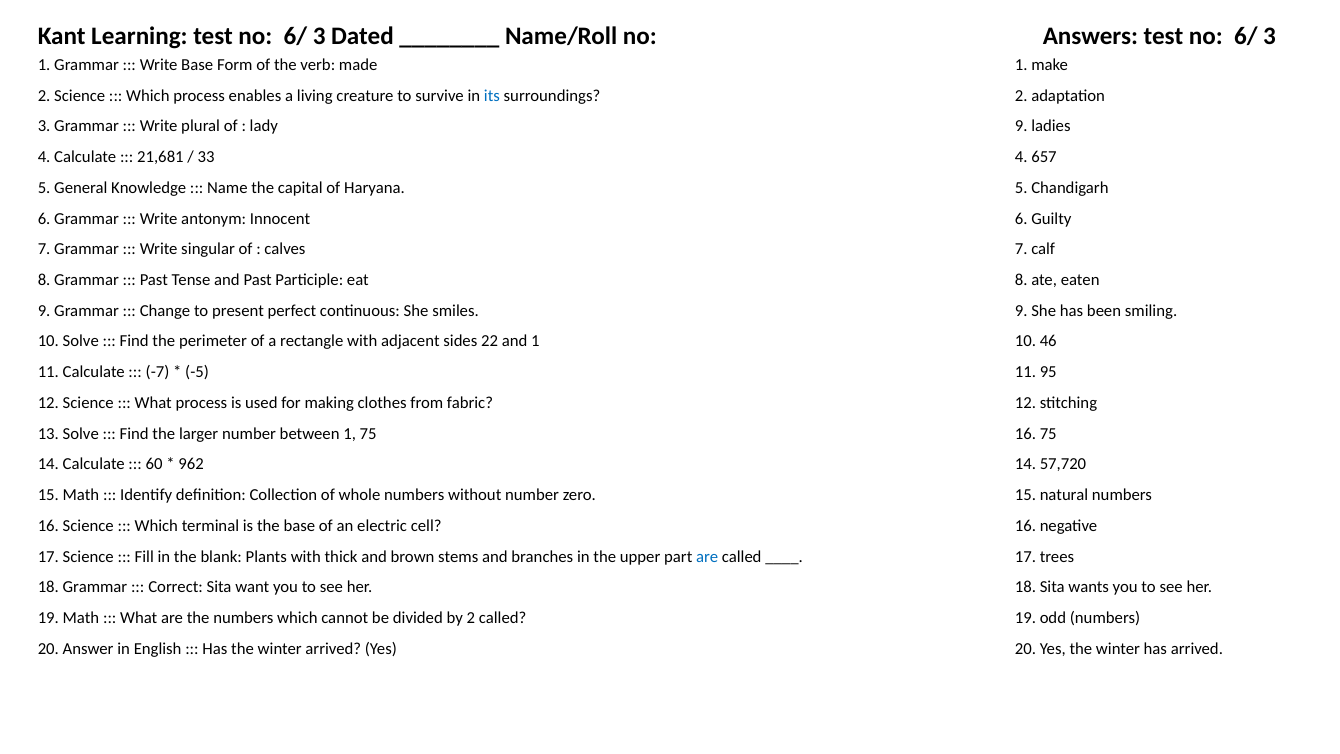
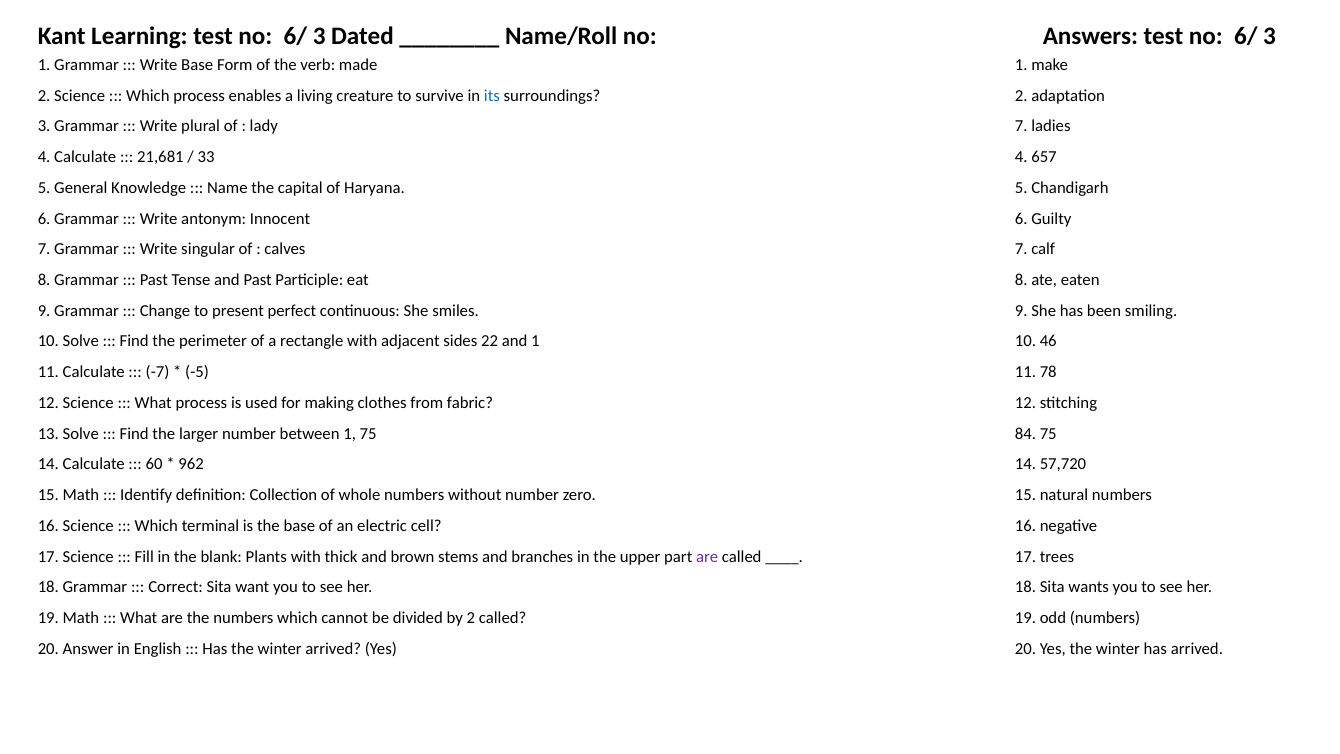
lady 9: 9 -> 7
95: 95 -> 78
75 16: 16 -> 84
are at (707, 556) colour: blue -> purple
